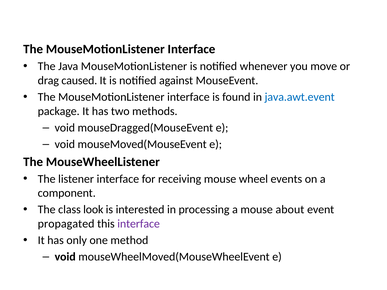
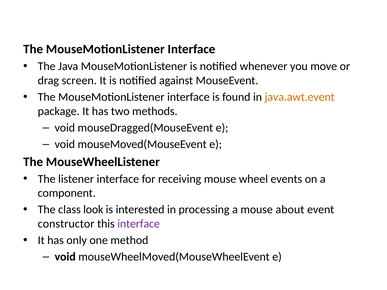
caused: caused -> screen
java.awt.event colour: blue -> orange
propagated: propagated -> constructor
